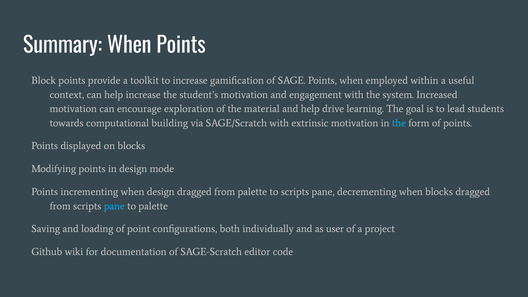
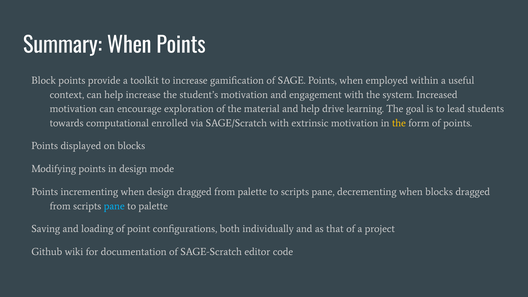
building: building -> enrolled
the at (399, 123) colour: light blue -> yellow
user: user -> that
